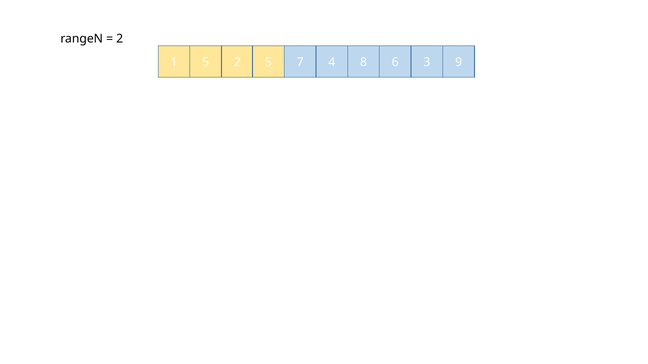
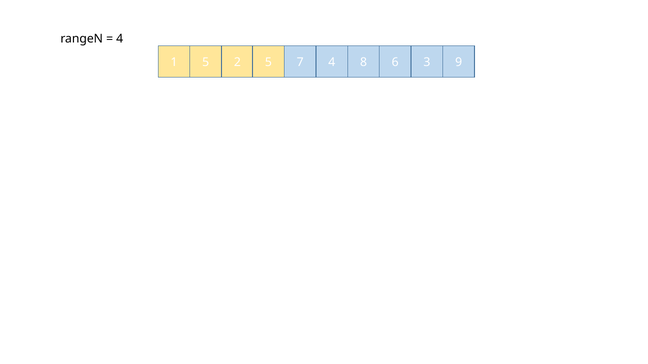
2 at (120, 39): 2 -> 4
